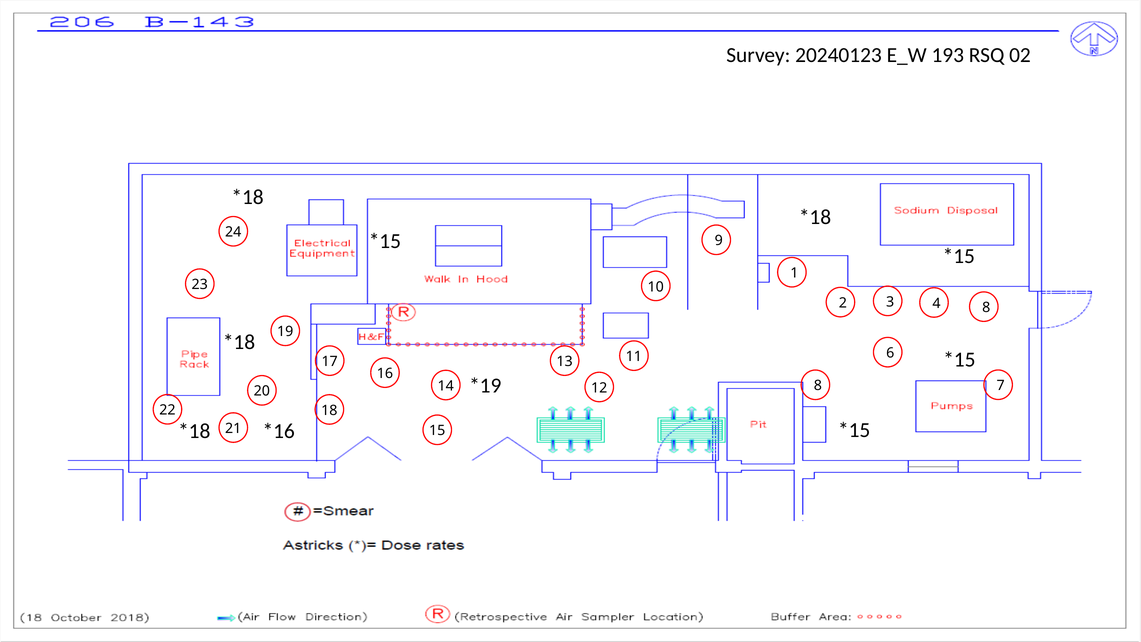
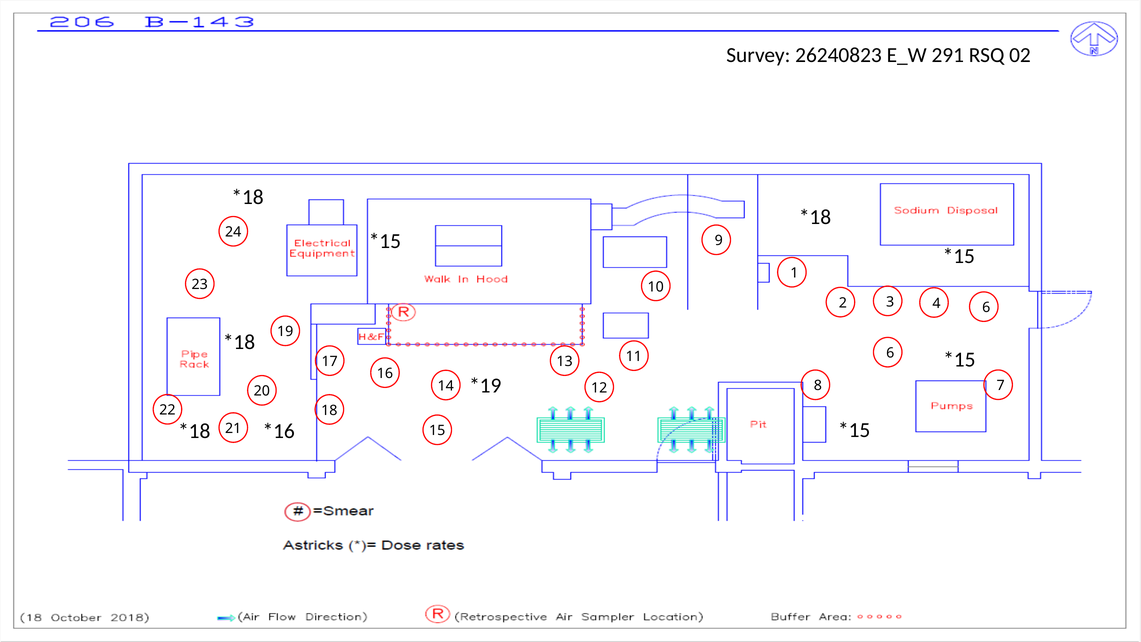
20240123: 20240123 -> 26240823
193: 193 -> 291
4 8: 8 -> 6
